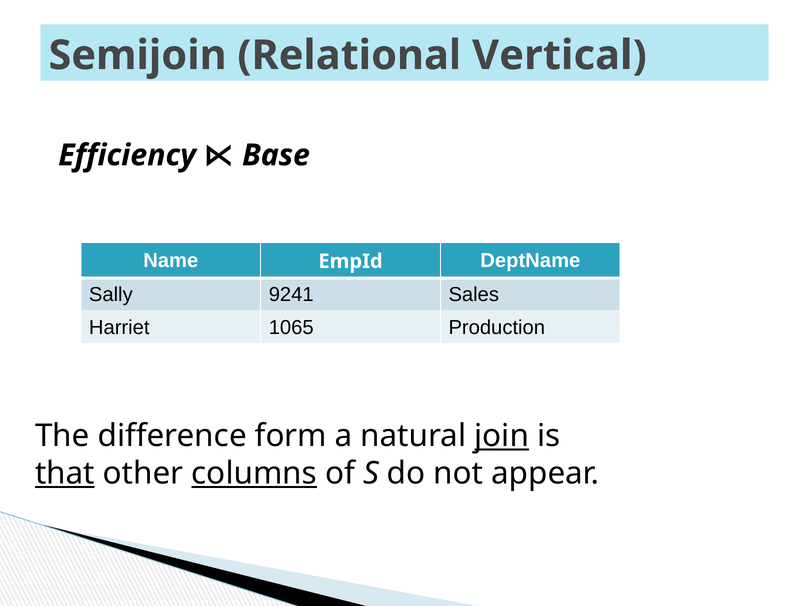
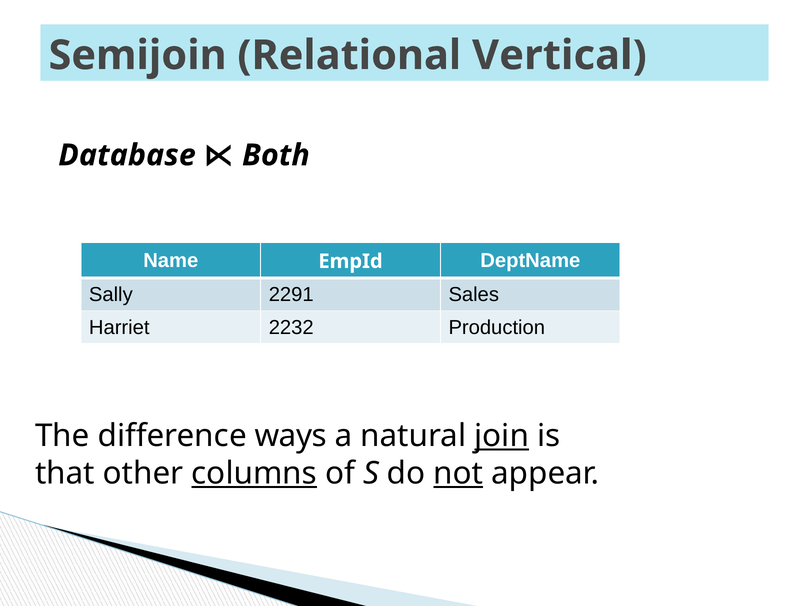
Efficiency: Efficiency -> Database
Base: Base -> Both
9241: 9241 -> 2291
1065: 1065 -> 2232
form: form -> ways
that underline: present -> none
not underline: none -> present
